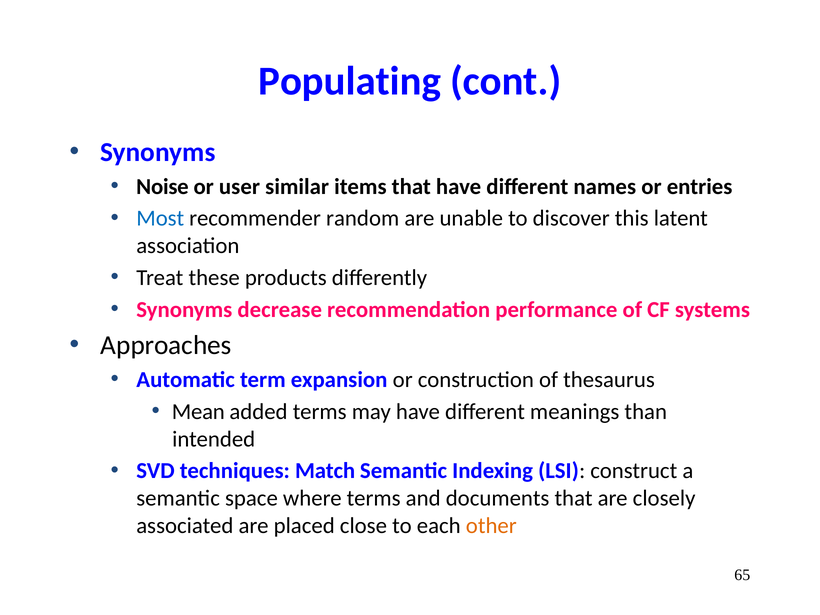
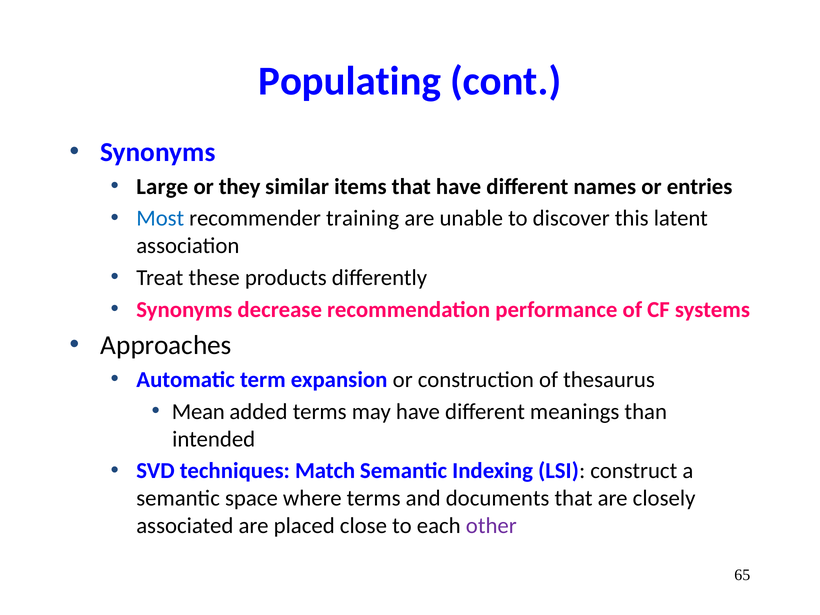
Noise: Noise -> Large
user: user -> they
random: random -> training
other colour: orange -> purple
